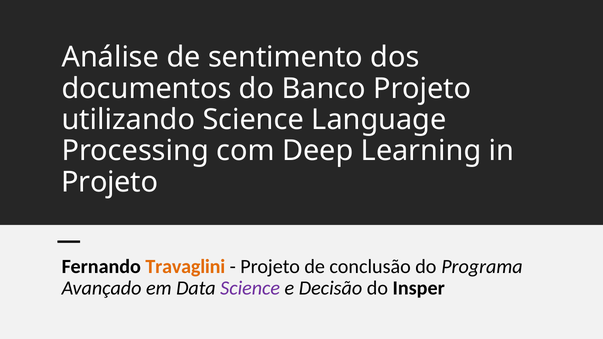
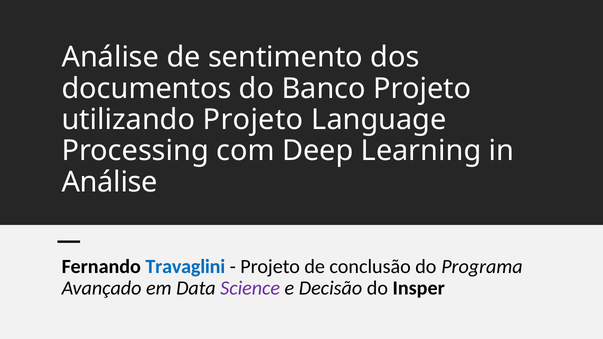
utilizando Science: Science -> Projeto
Projeto at (110, 182): Projeto -> Análise
Travaglini colour: orange -> blue
